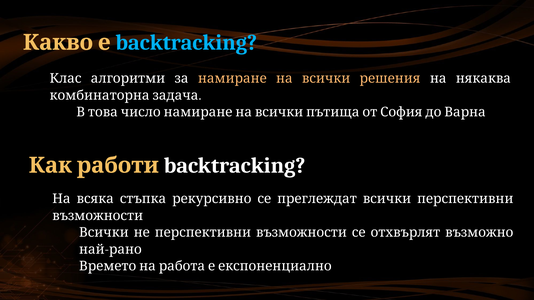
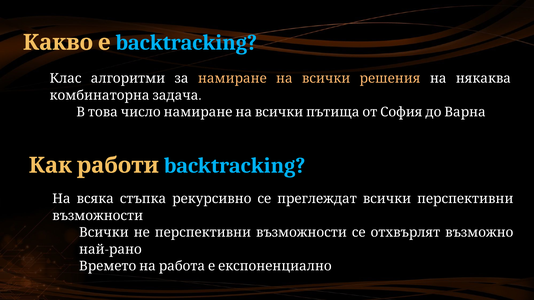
backtracking at (235, 166) colour: white -> light blue
